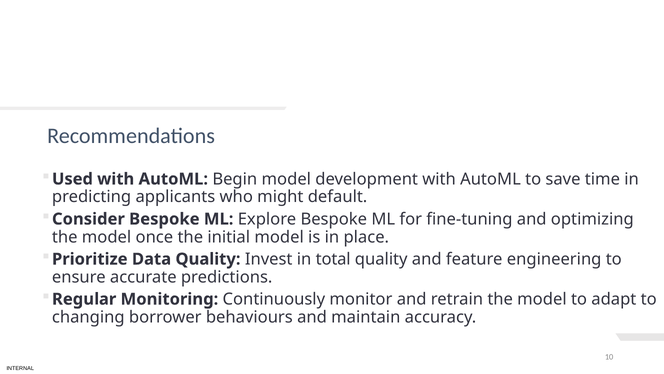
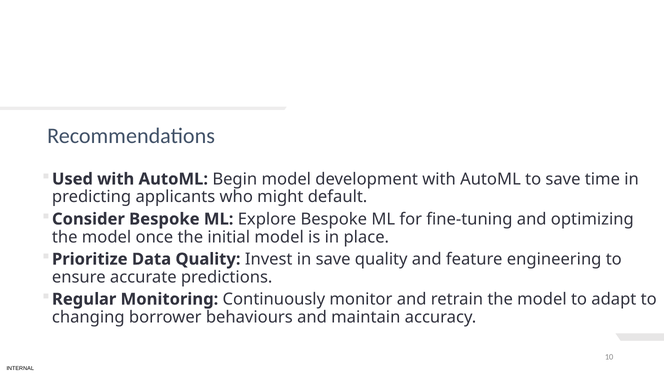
in total: total -> save
